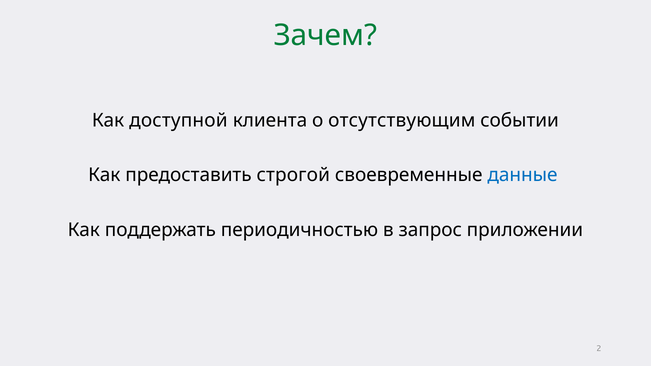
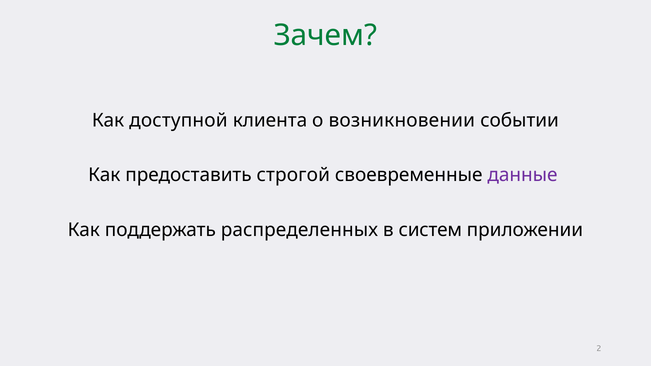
отсутствующим: отсутствующим -> возникновении
данные colour: blue -> purple
периодичностью: периодичностью -> распределенных
запрос: запрос -> систем
